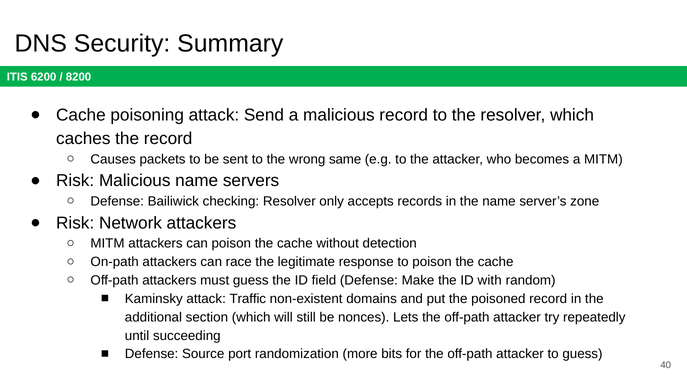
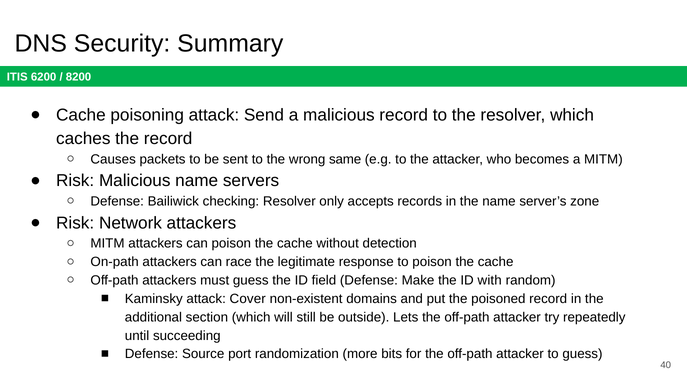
Traffic: Traffic -> Cover
nonces: nonces -> outside
